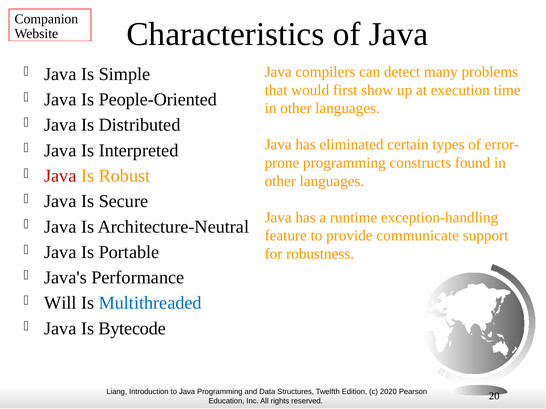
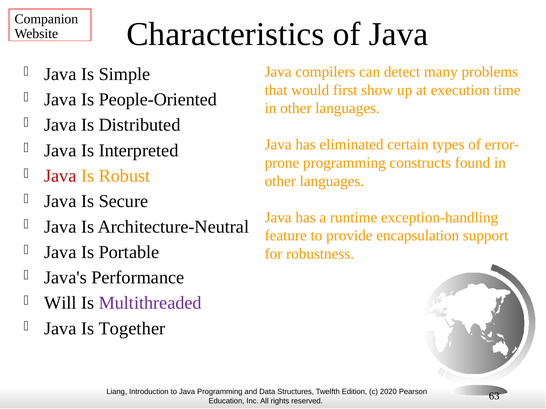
communicate: communicate -> encapsulation
Multithreaded colour: blue -> purple
Bytecode: Bytecode -> Together
20: 20 -> 63
